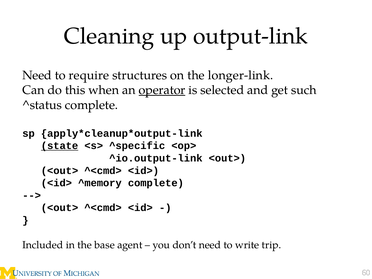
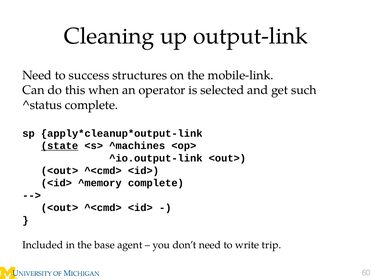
require: require -> success
longer-link: longer-link -> mobile-link
operator underline: present -> none
^specific: ^specific -> ^machines
